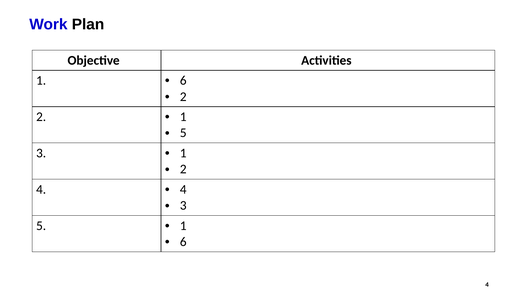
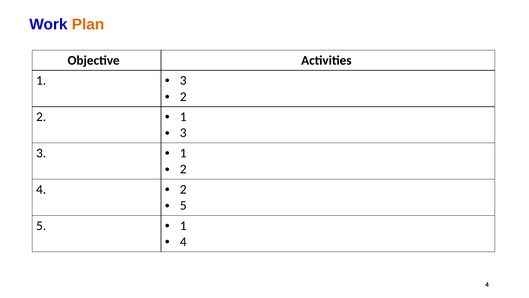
Plan colour: black -> orange
6 at (183, 80): 6 -> 3
5 at (183, 133): 5 -> 3
4 at (183, 189): 4 -> 2
3 at (183, 205): 3 -> 5
6 at (183, 242): 6 -> 4
